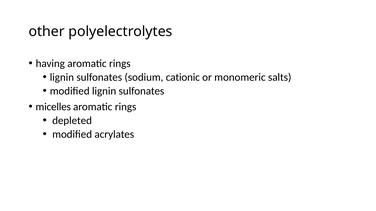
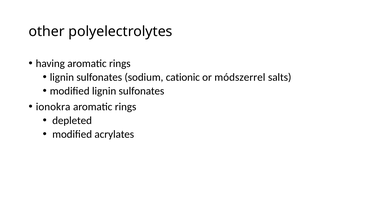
monomeric: monomeric -> módszerrel
micelles: micelles -> ionokra
